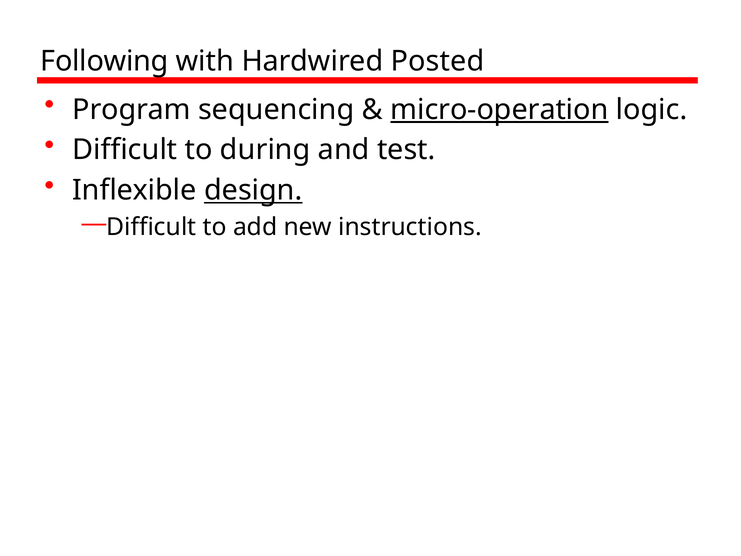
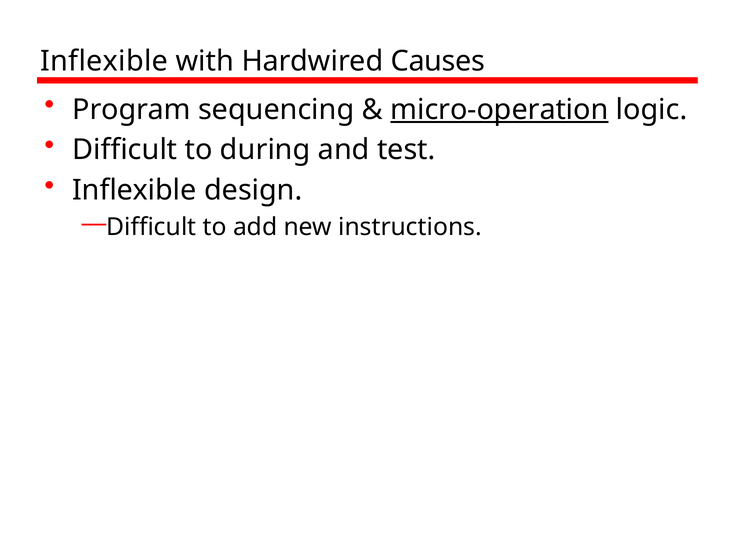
Following at (105, 61): Following -> Inflexible
Posted: Posted -> Causes
design underline: present -> none
